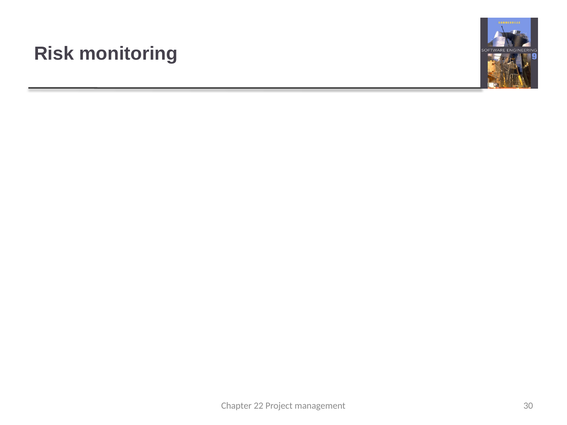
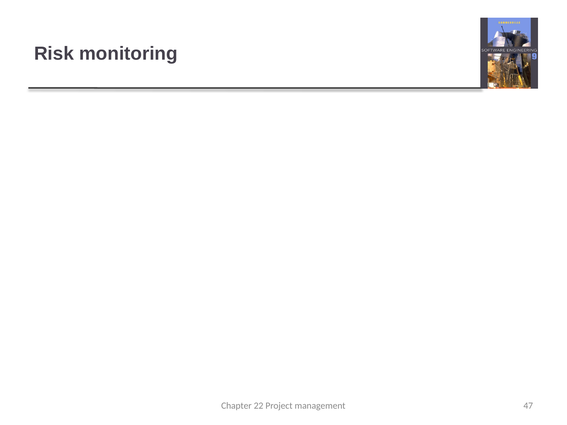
30: 30 -> 47
